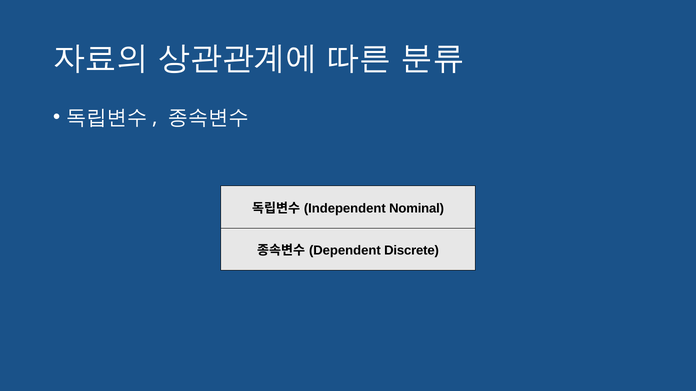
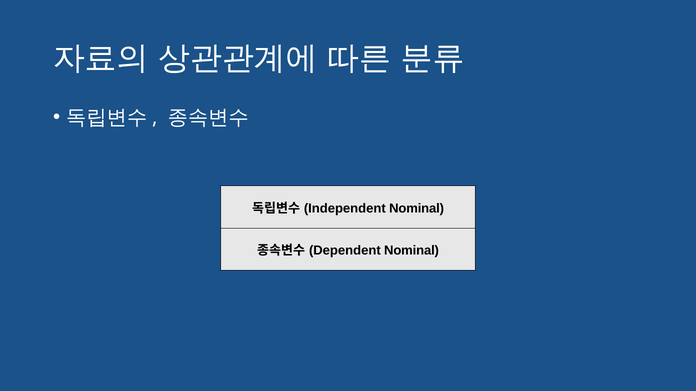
Discrete at (412, 251): Discrete -> Nominal
